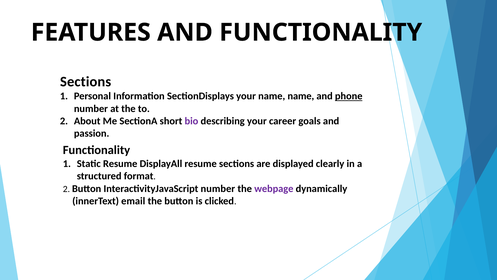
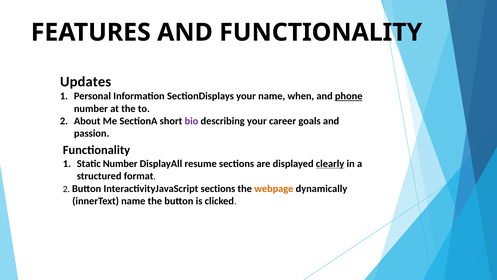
Sections at (86, 81): Sections -> Updates
name name: name -> when
Static Resume: Resume -> Number
clearly underline: none -> present
InteractivityJavaScript number: number -> sections
webpage colour: purple -> orange
innerText email: email -> name
